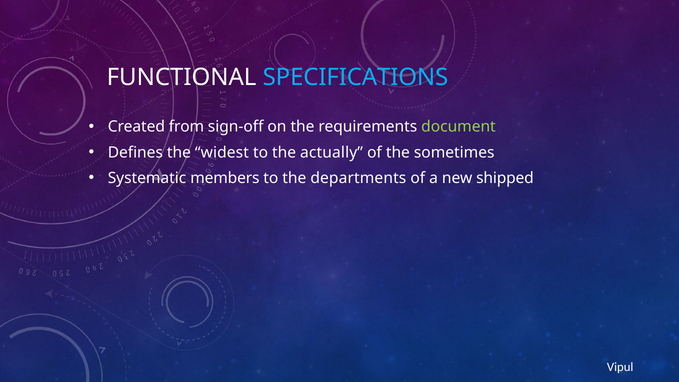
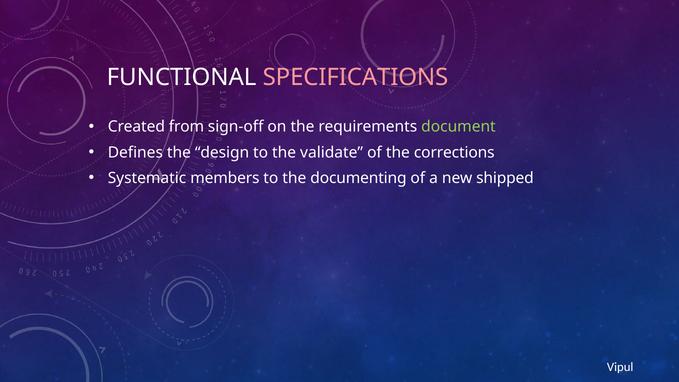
SPECIFICATIONS colour: light blue -> pink
widest: widest -> design
actually: actually -> validate
sometimes: sometimes -> corrections
departments: departments -> documenting
